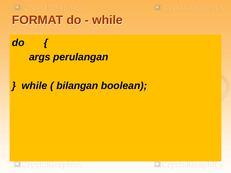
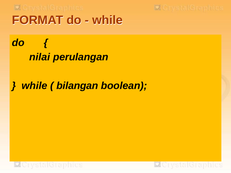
args: args -> nilai
